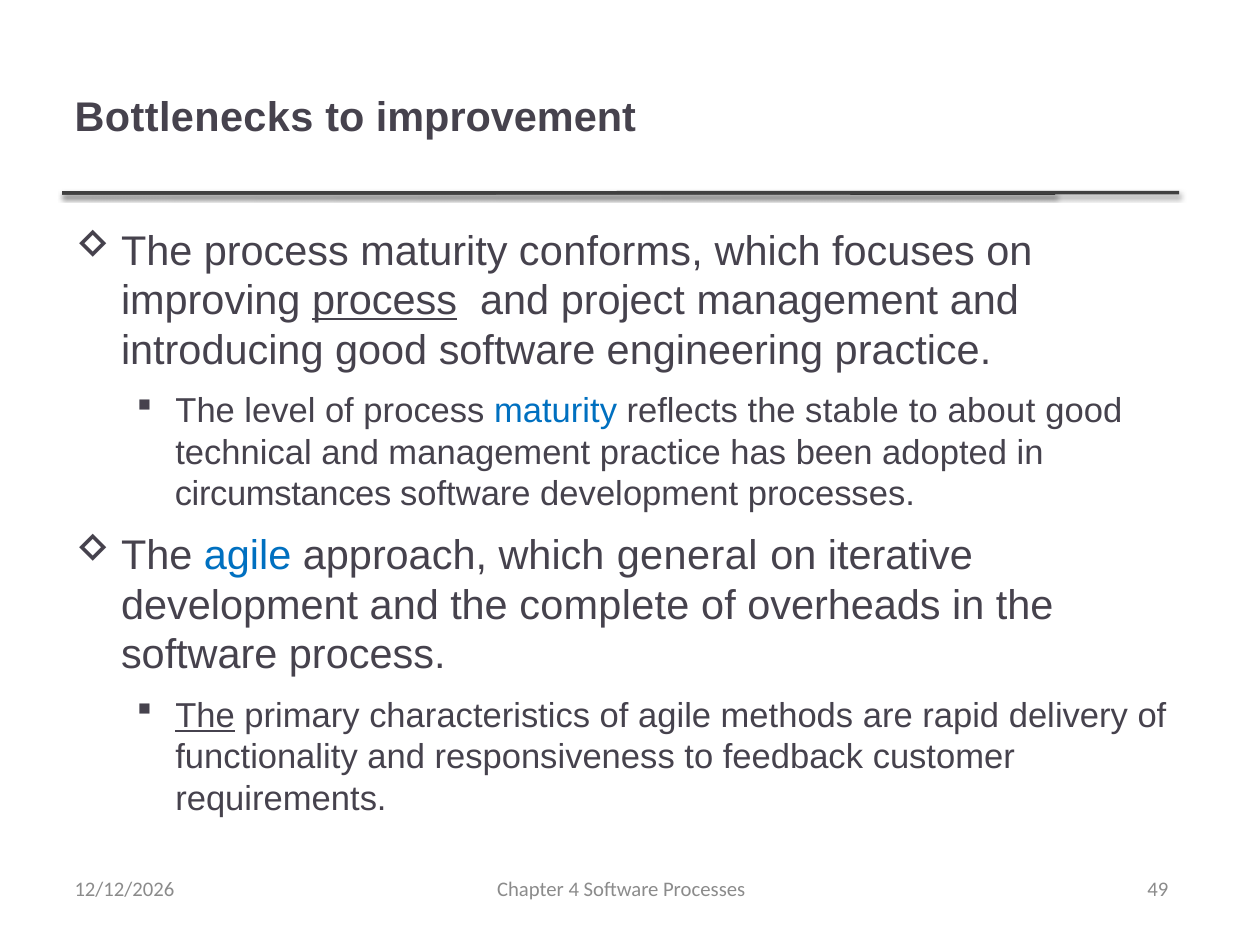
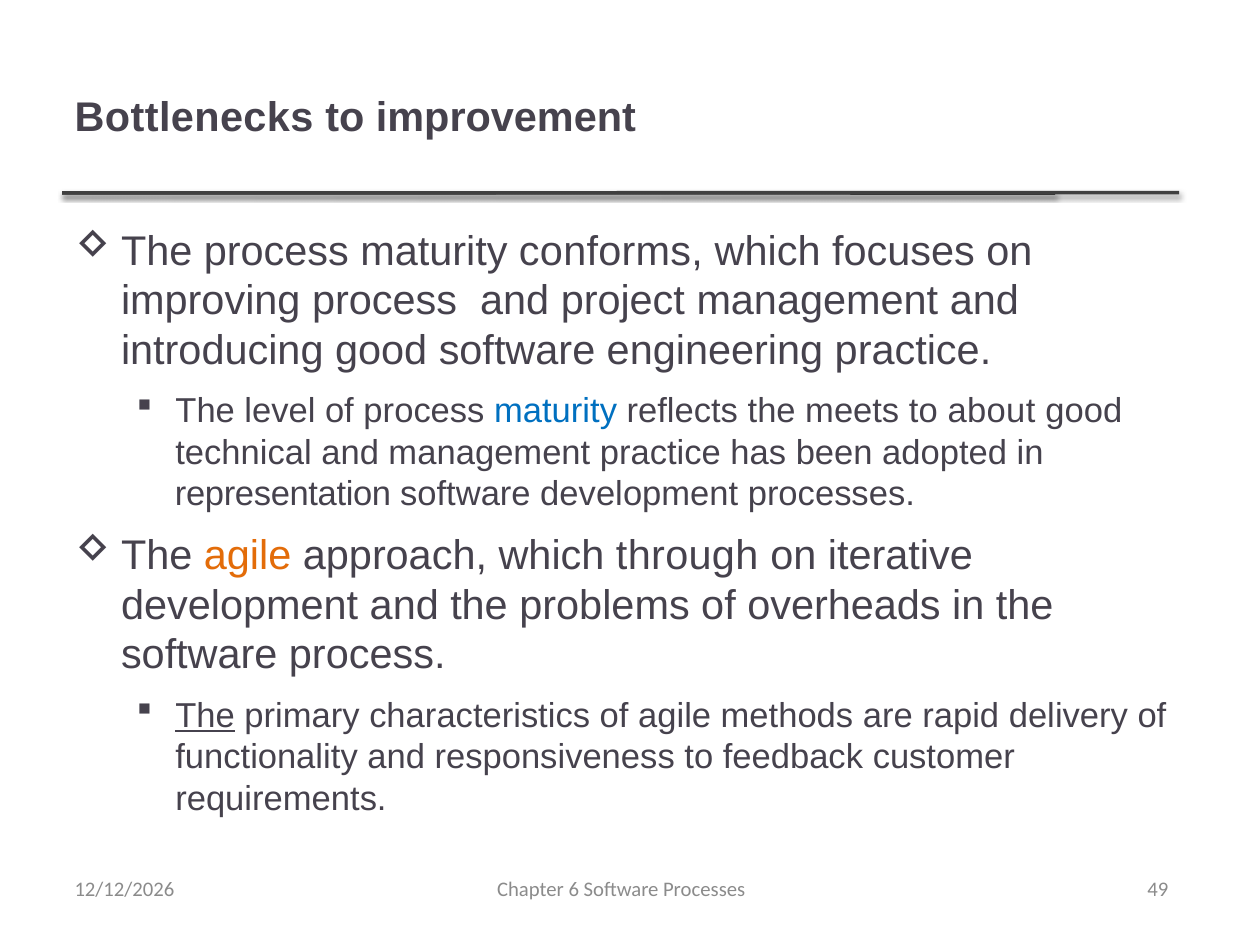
process at (385, 301) underline: present -> none
stable: stable -> meets
circumstances: circumstances -> representation
agile at (248, 556) colour: blue -> orange
general: general -> through
complete: complete -> problems
4: 4 -> 6
